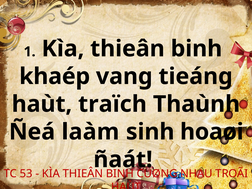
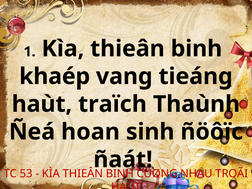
laàm: laàm -> hoan
hoaøi: hoaøi -> ñöôïc
